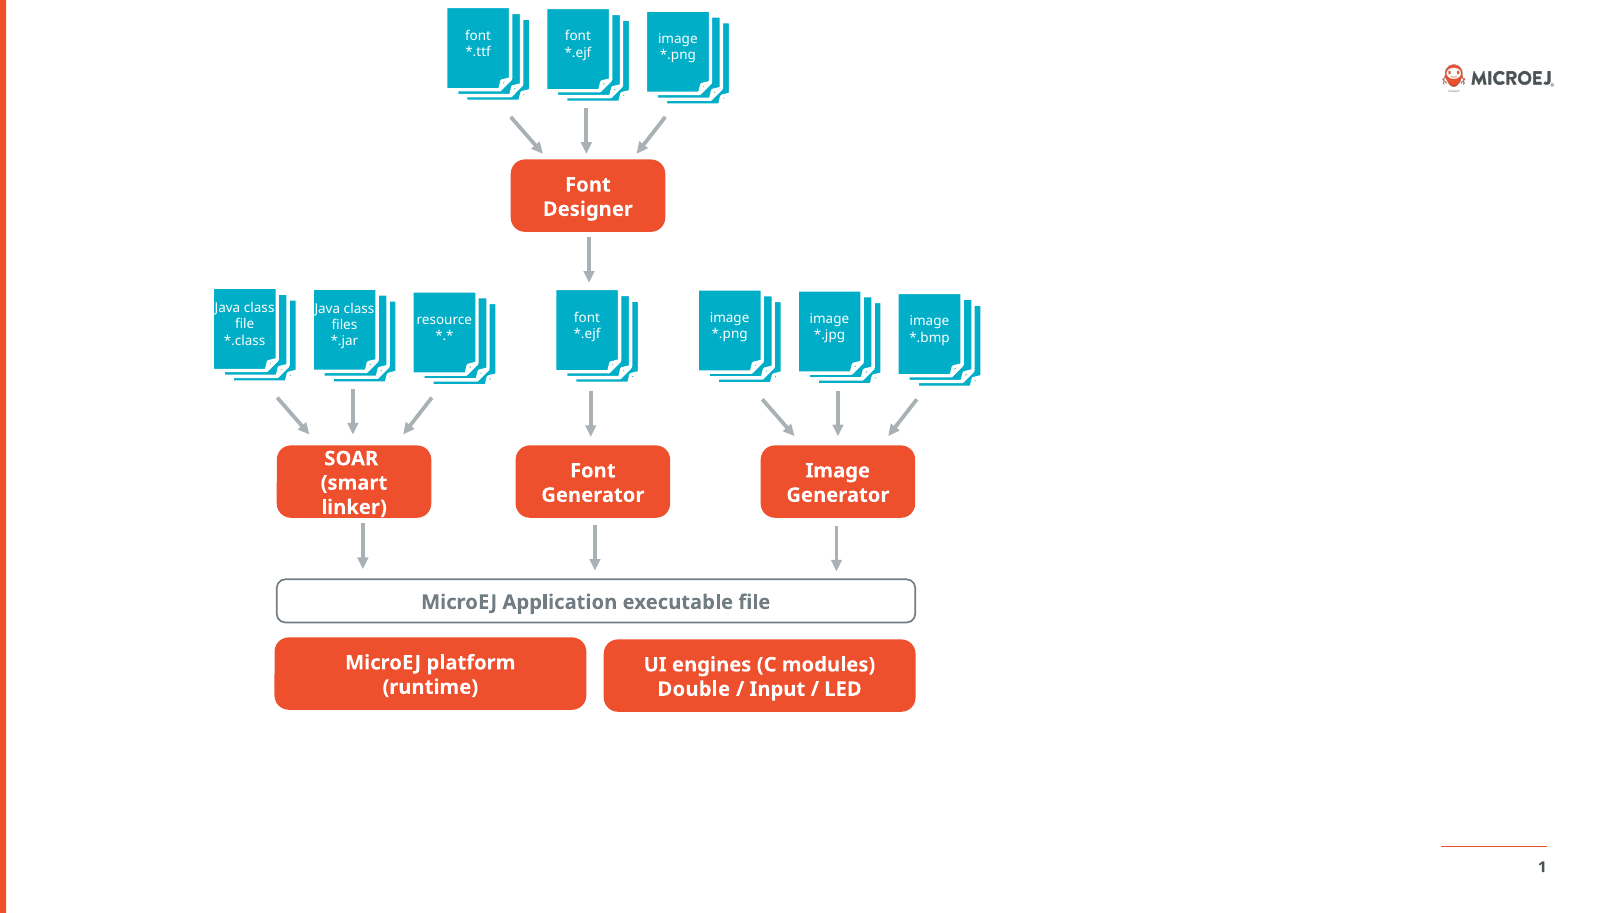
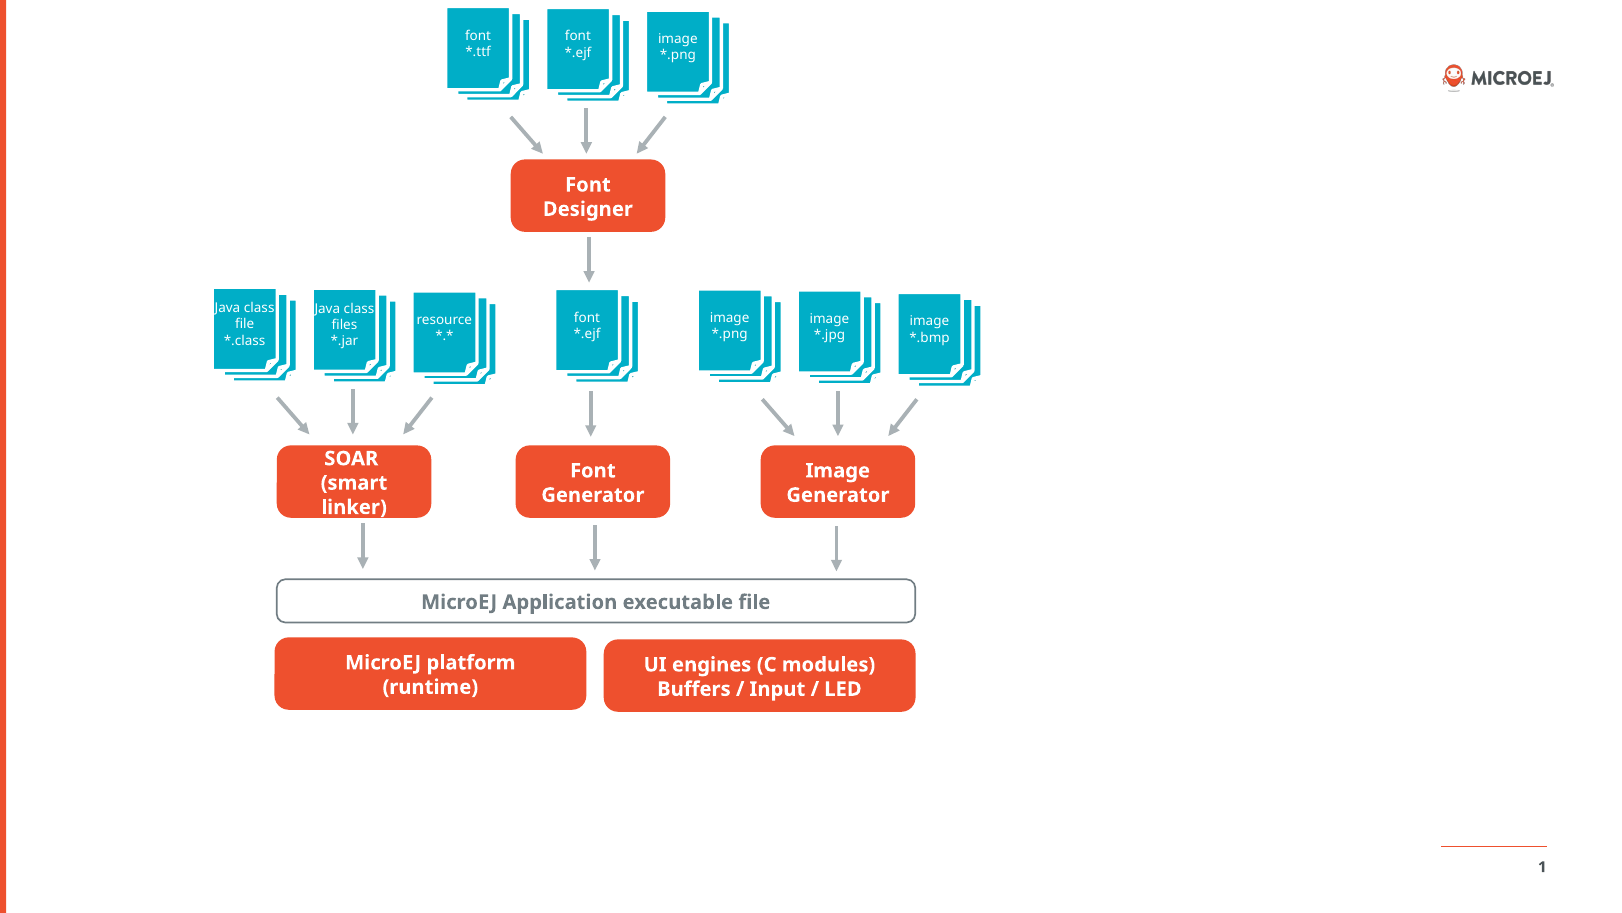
Double: Double -> Buffers
